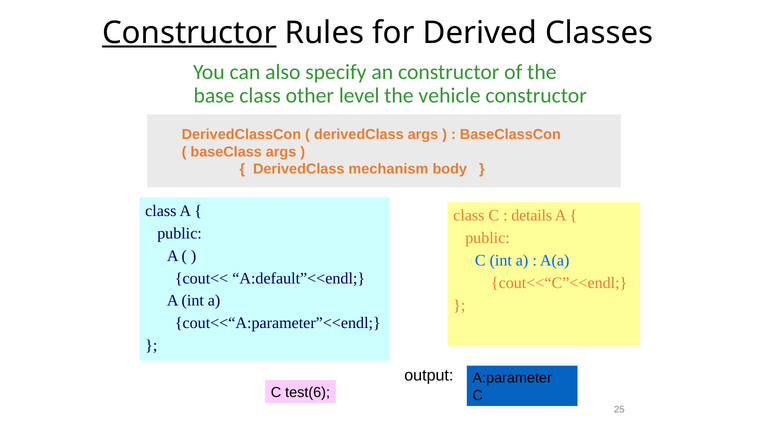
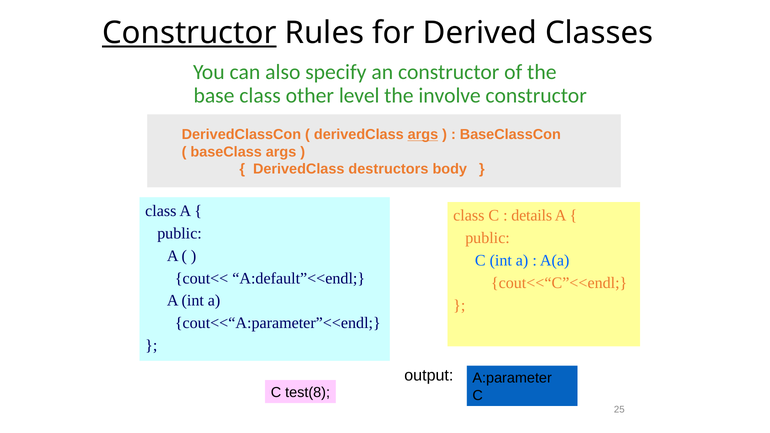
vehicle: vehicle -> involve
args at (423, 135) underline: none -> present
mechanism: mechanism -> destructors
test(6: test(6 -> test(8
